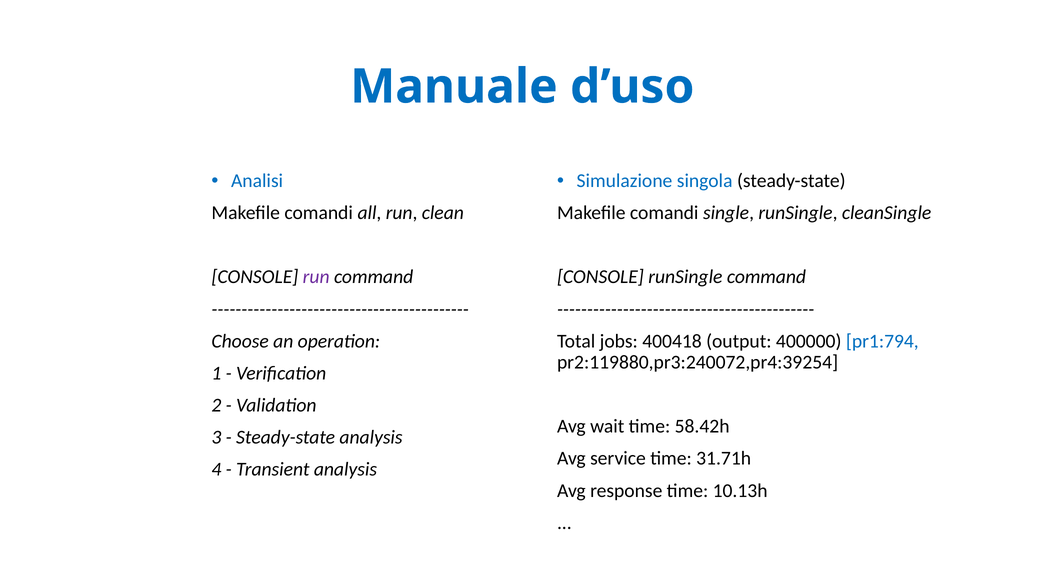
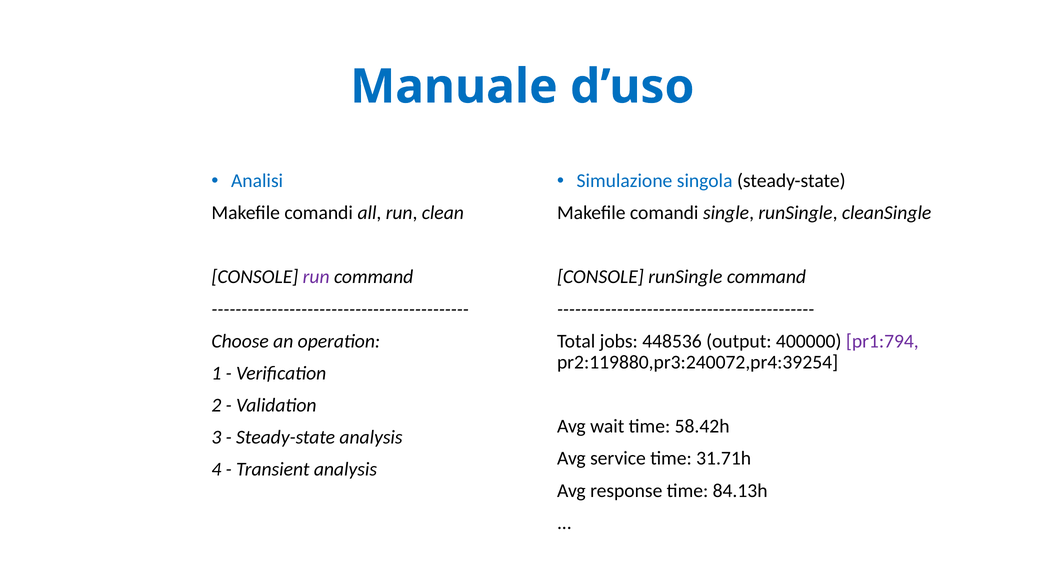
400418: 400418 -> 448536
pr1:794 colour: blue -> purple
10.13h: 10.13h -> 84.13h
